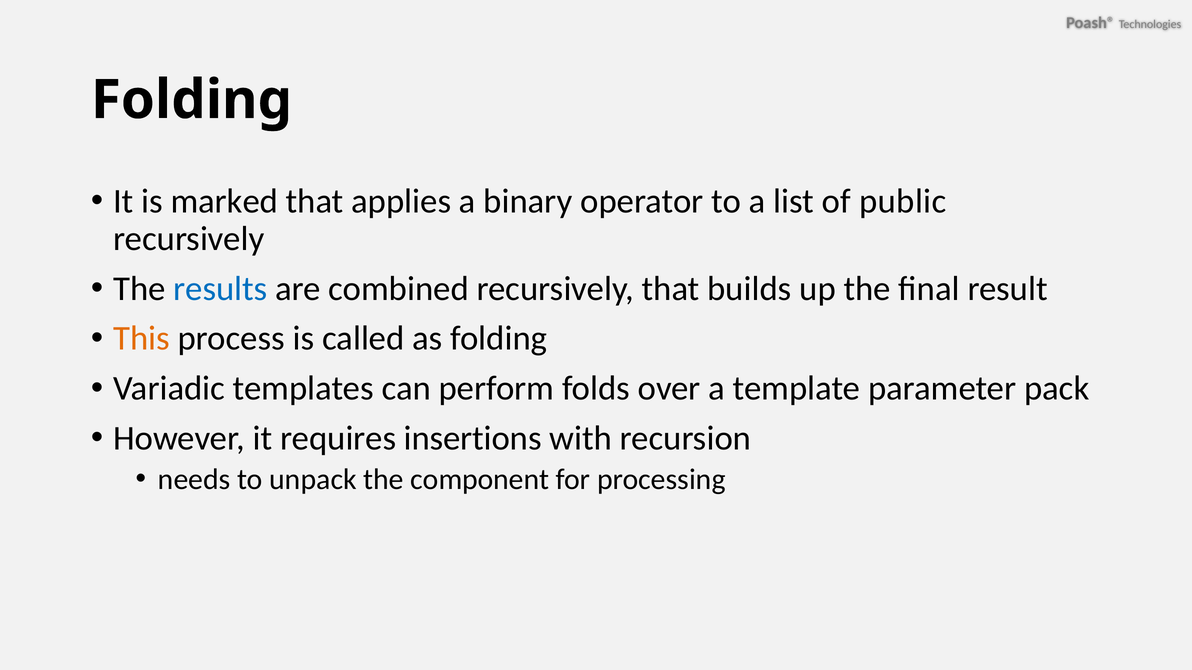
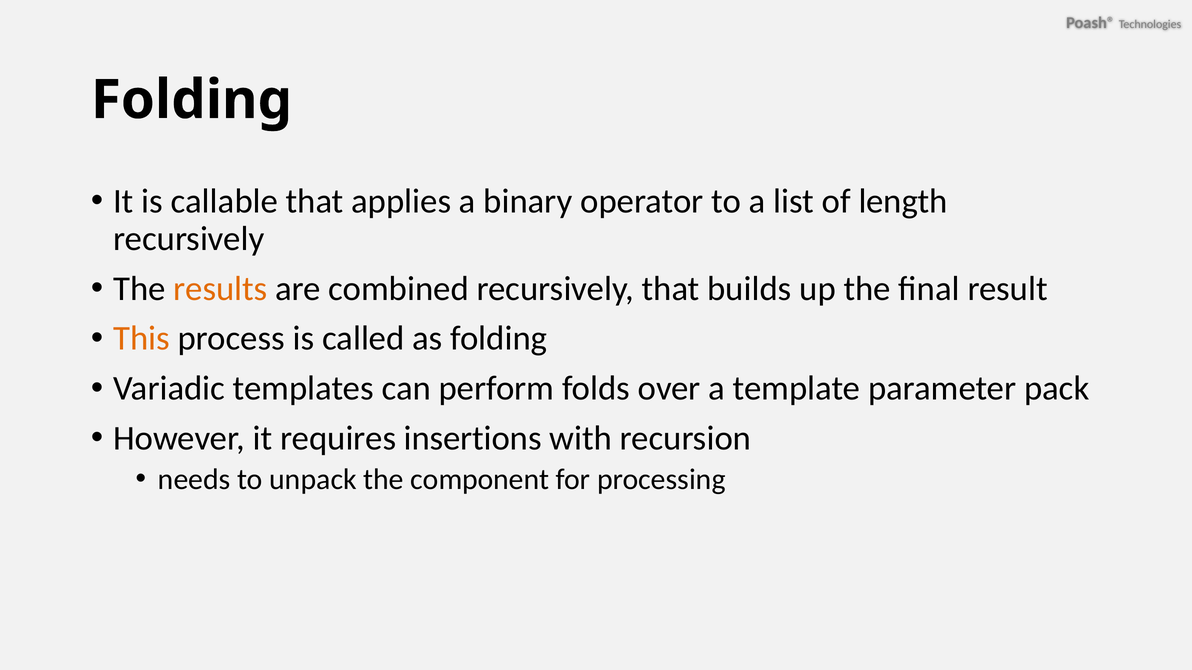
marked: marked -> callable
public: public -> length
results colour: blue -> orange
